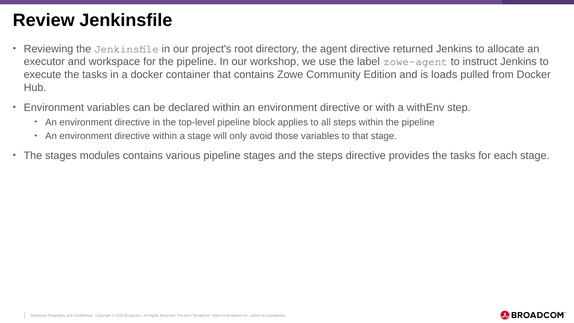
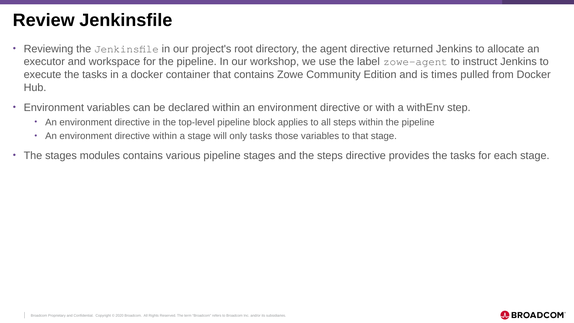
loads: loads -> times
only avoid: avoid -> tasks
